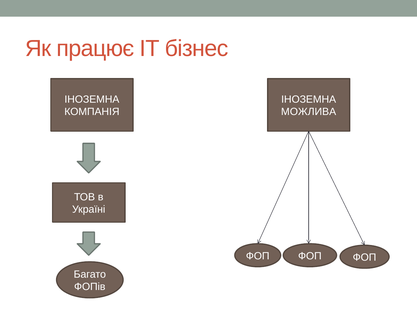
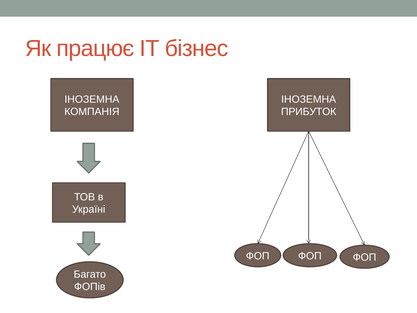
МОЖЛИВА: МОЖЛИВА -> ПРИБУТОК
